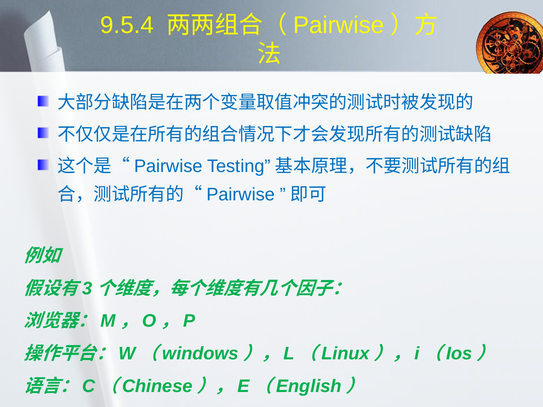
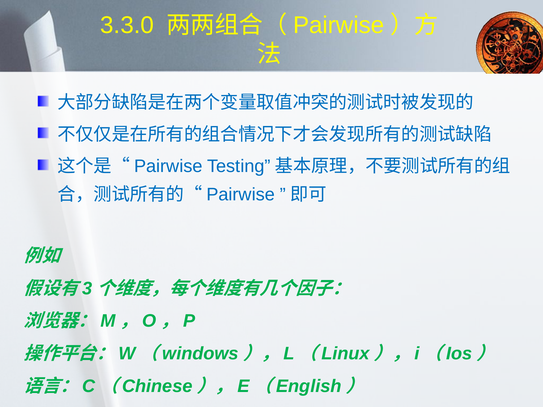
9.5.4: 9.5.4 -> 3.3.0
